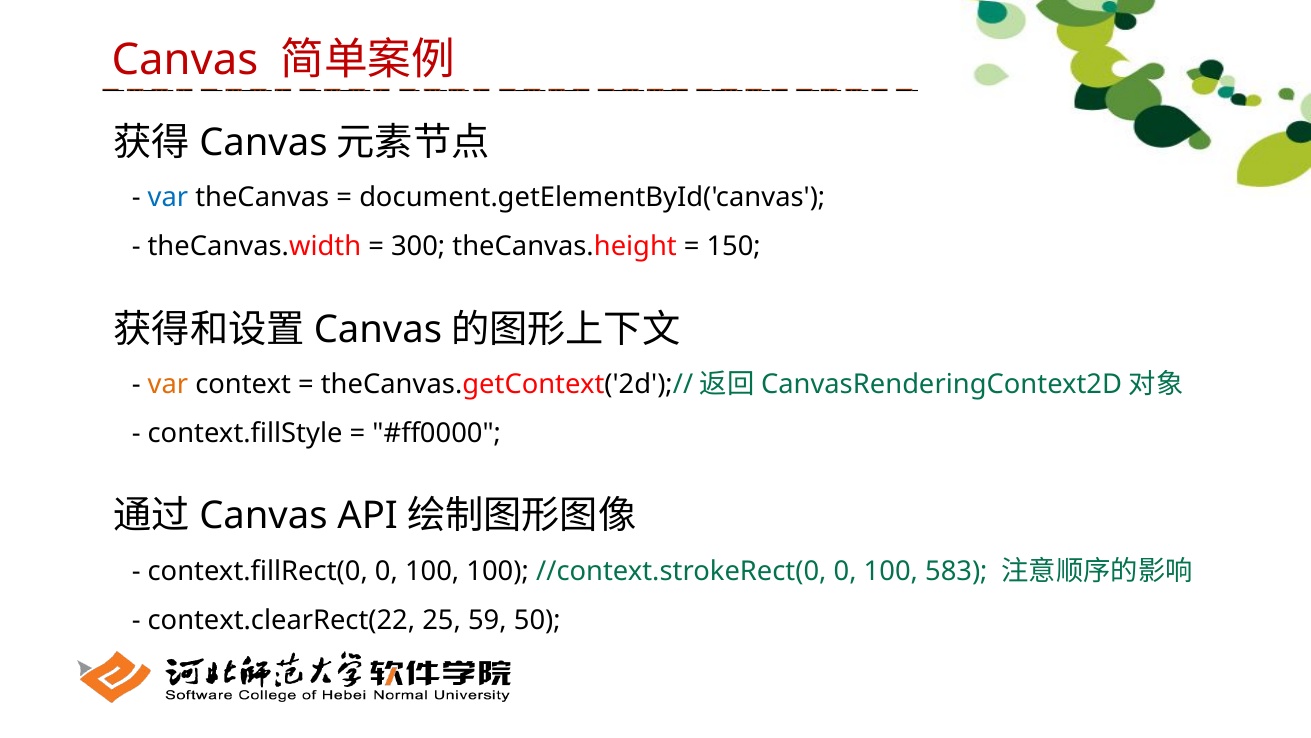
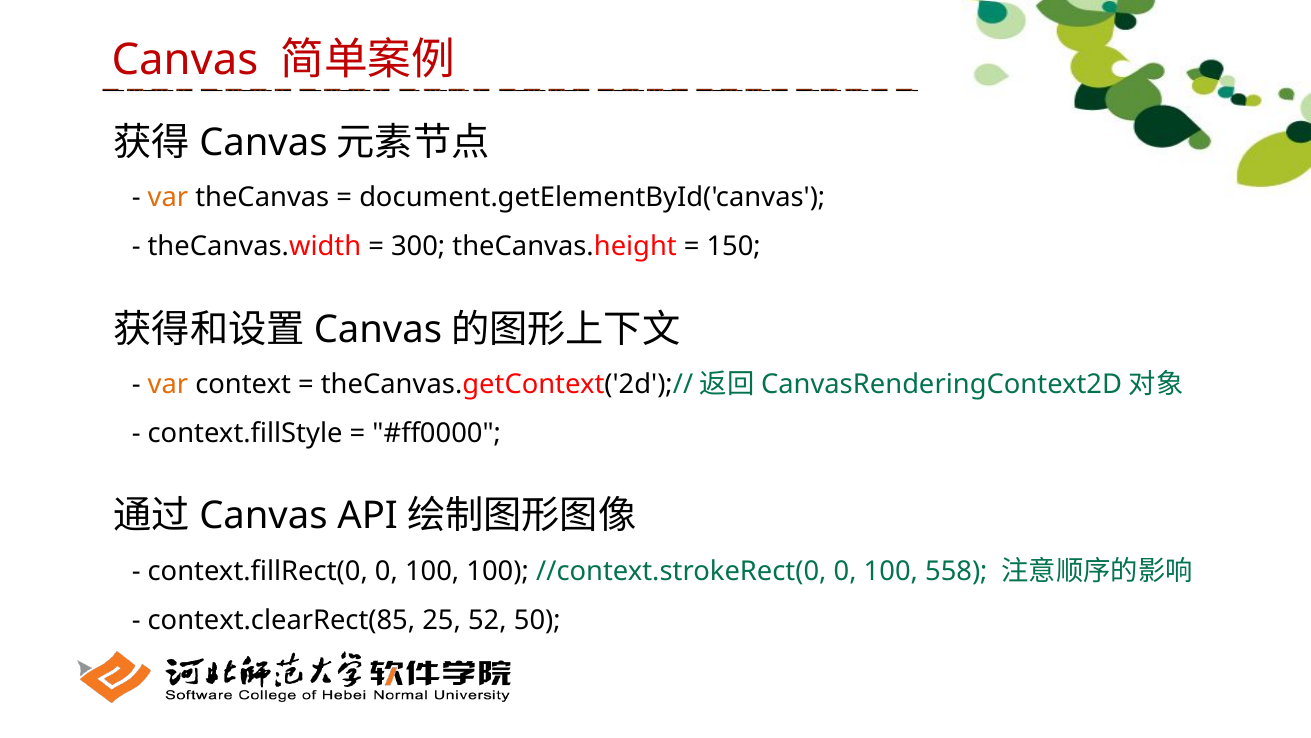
var at (168, 198) colour: blue -> orange
583: 583 -> 558
context.clearRect(22: context.clearRect(22 -> context.clearRect(85
59: 59 -> 52
